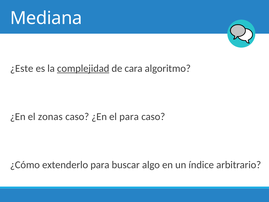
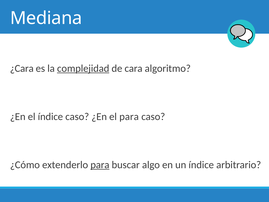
¿Este: ¿Este -> ¿Cara
el zonas: zonas -> índice
para at (100, 165) underline: none -> present
